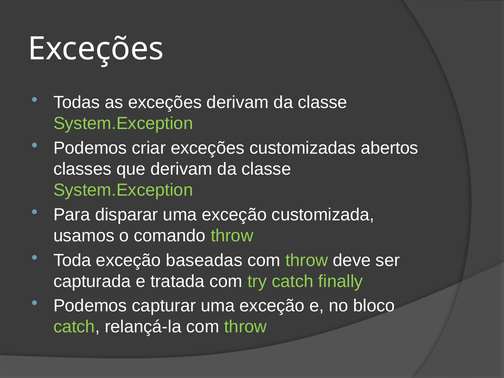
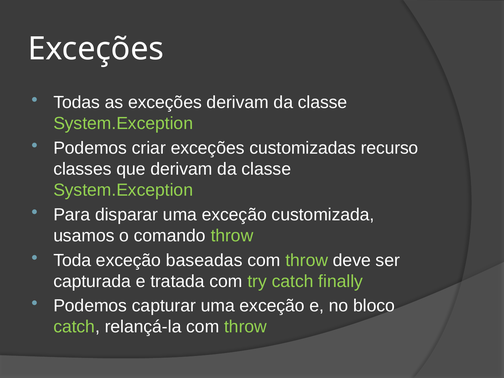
abertos: abertos -> recurso
